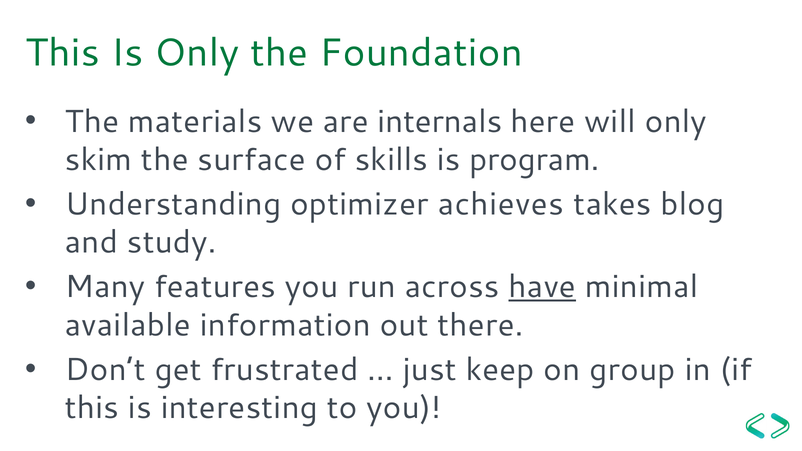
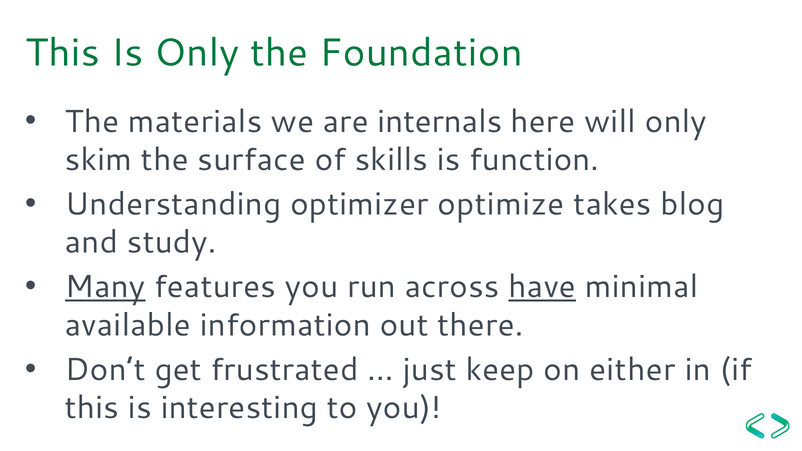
program: program -> function
achieves: achieves -> optimize
Many underline: none -> present
group: group -> either
